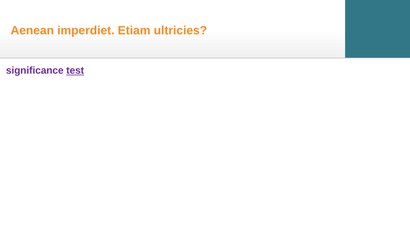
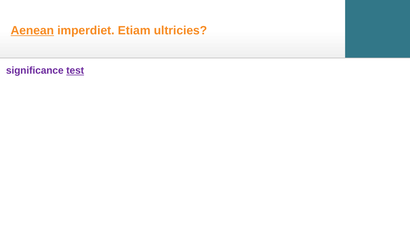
Aenean underline: none -> present
